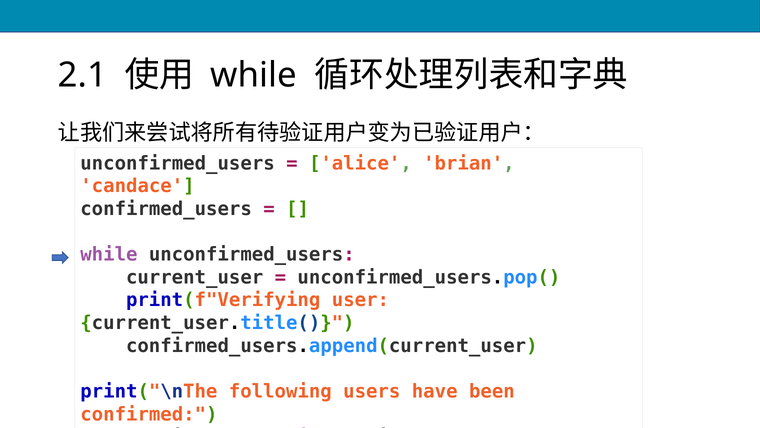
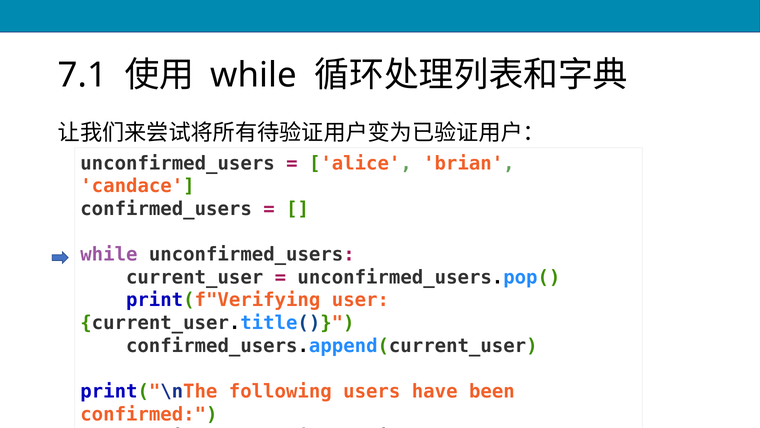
2.1: 2.1 -> 7.1
